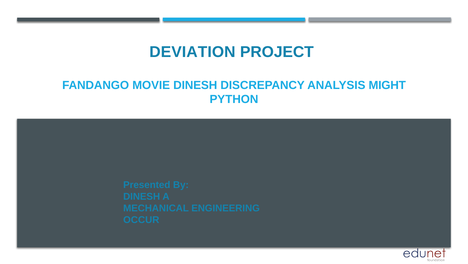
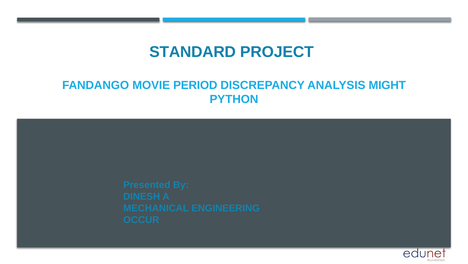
DEVIATION: DEVIATION -> STANDARD
MOVIE DINESH: DINESH -> PERIOD
